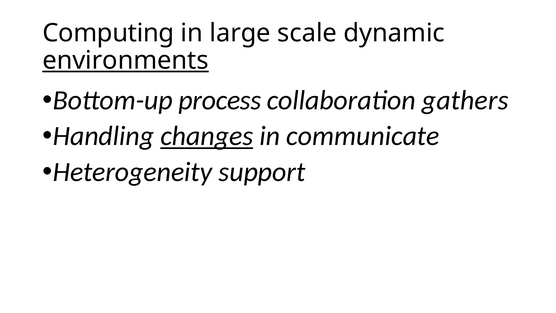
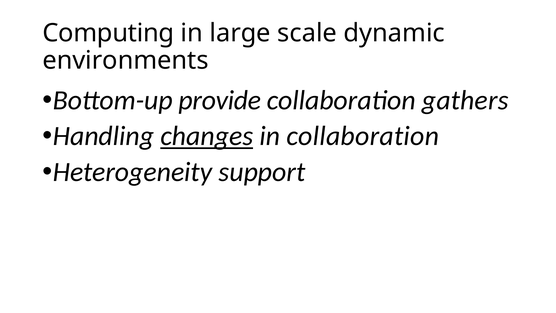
environments underline: present -> none
process: process -> provide
in communicate: communicate -> collaboration
